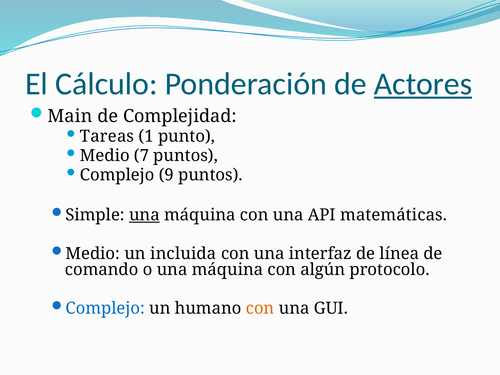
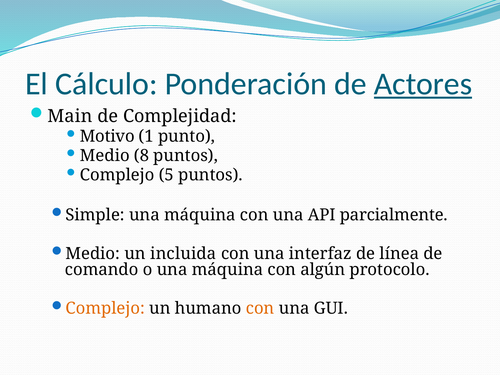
Tareas: Tareas -> Motivo
7: 7 -> 8
9: 9 -> 5
una at (144, 215) underline: present -> none
matemáticas: matemáticas -> parcialmente
Complejo at (105, 308) colour: blue -> orange
